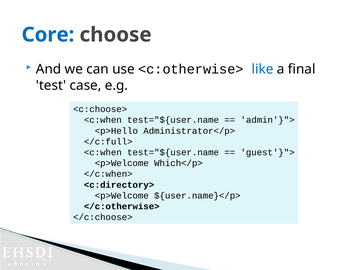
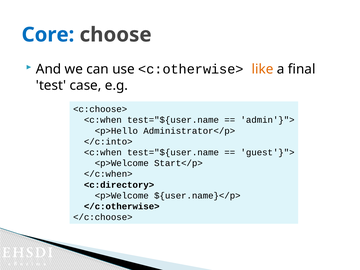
like colour: blue -> orange
</c:full>: </c:full> -> </c:into>
Which</p>: Which</p> -> Start</p>
